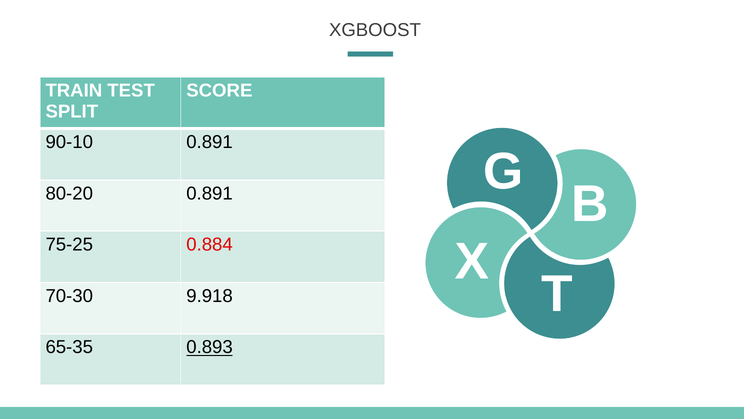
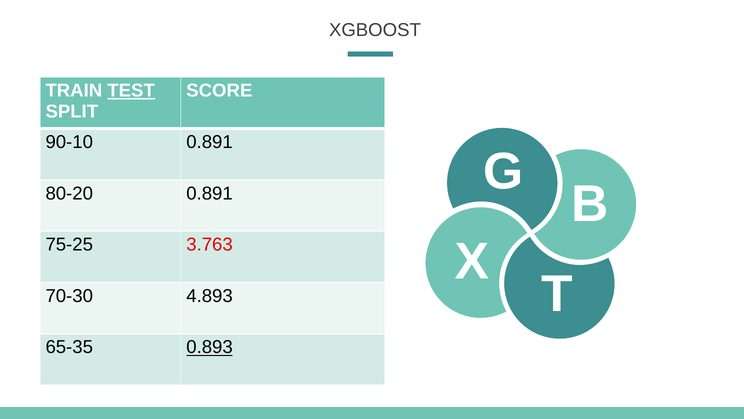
TEST underline: none -> present
0.884: 0.884 -> 3.763
9.918: 9.918 -> 4.893
